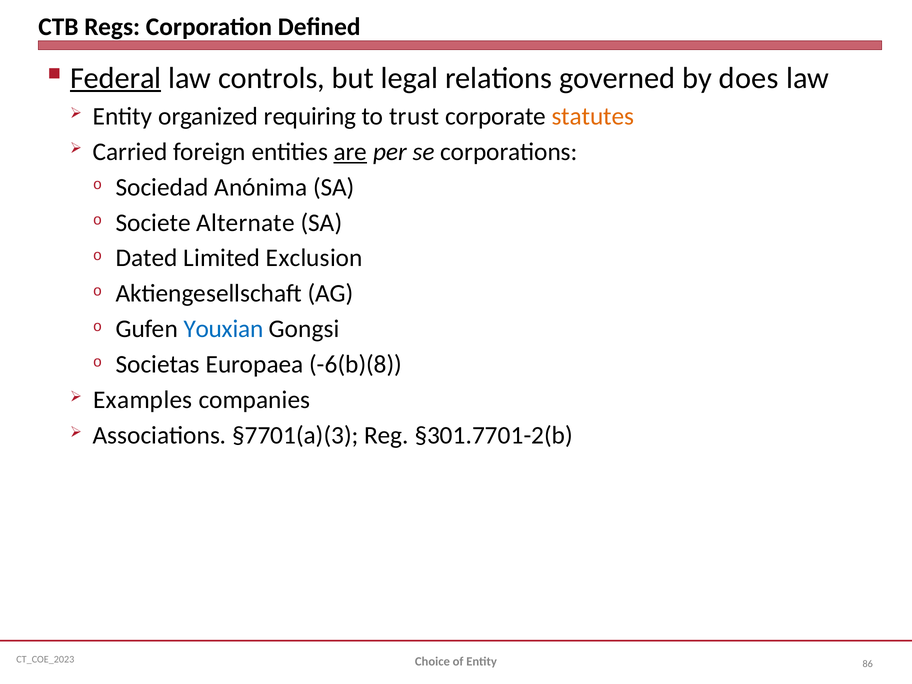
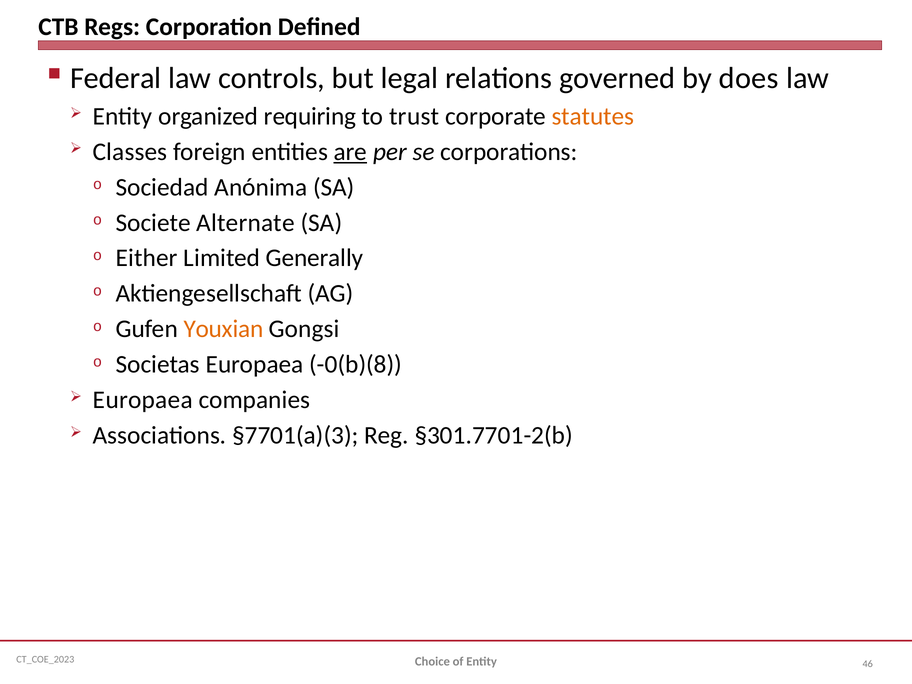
Federal underline: present -> none
Carried: Carried -> Classes
Dated: Dated -> Either
Exclusion: Exclusion -> Generally
Youxian colour: blue -> orange
-6(b)(8: -6(b)(8 -> -0(b)(8
Examples at (143, 400): Examples -> Europaea
86: 86 -> 46
